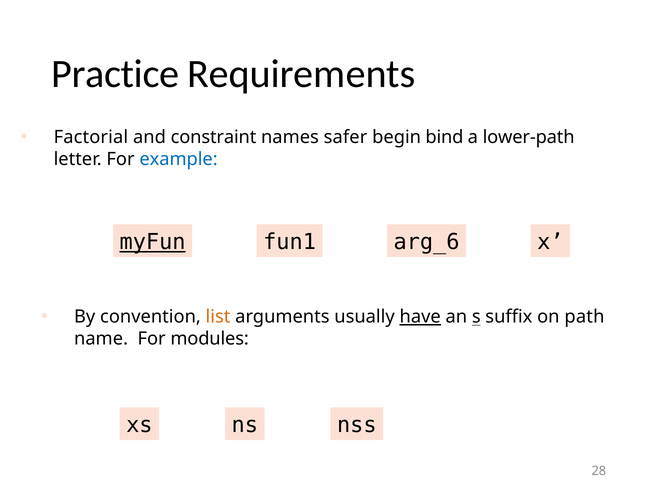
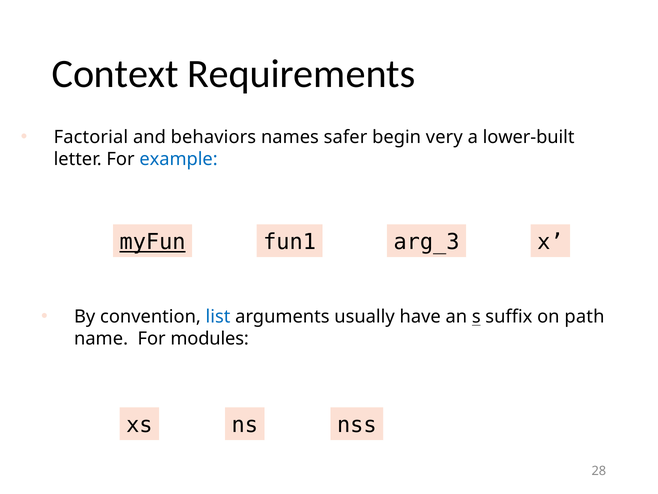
Practice: Practice -> Context
constraint: constraint -> behaviors
bind: bind -> very
lower-path: lower-path -> lower-built
arg_6: arg_6 -> arg_3
list colour: orange -> blue
have underline: present -> none
